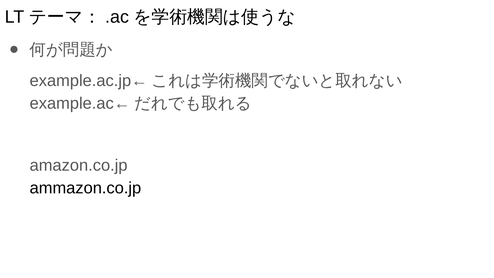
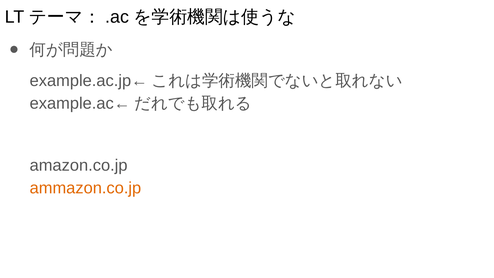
ammazon.co.jp colour: black -> orange
